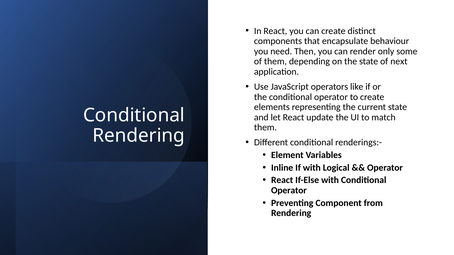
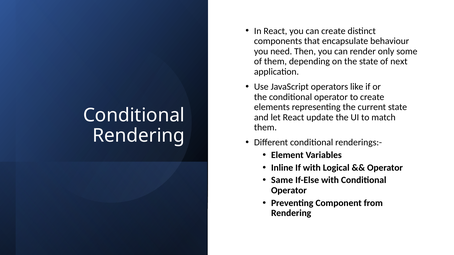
React at (282, 180): React -> Same
